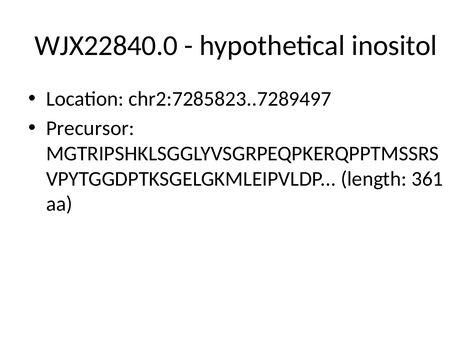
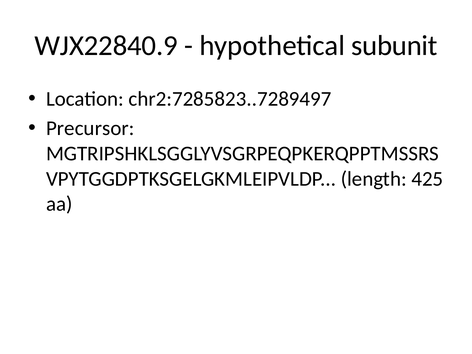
WJX22840.0: WJX22840.0 -> WJX22840.9
inositol: inositol -> subunit
361: 361 -> 425
